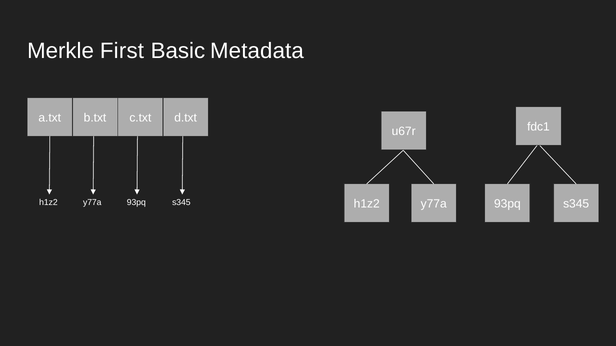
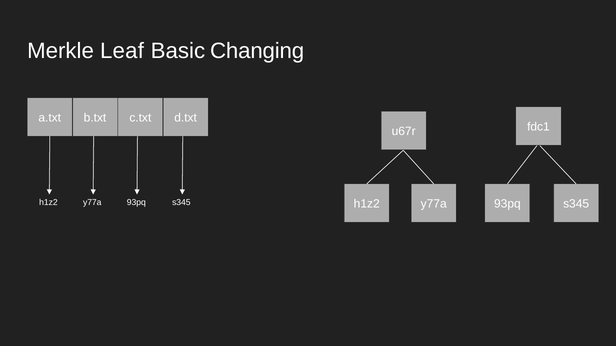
First: First -> Leaf
Metadata: Metadata -> Changing
